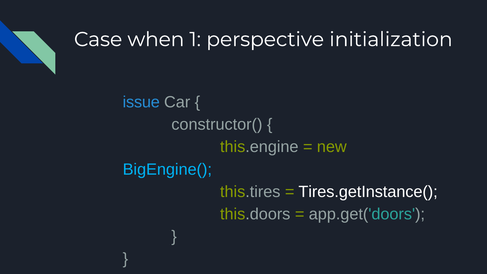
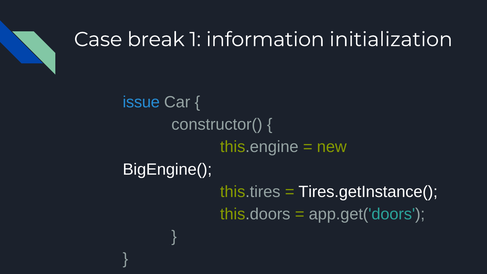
when: when -> break
perspective: perspective -> information
BigEngine( colour: light blue -> white
